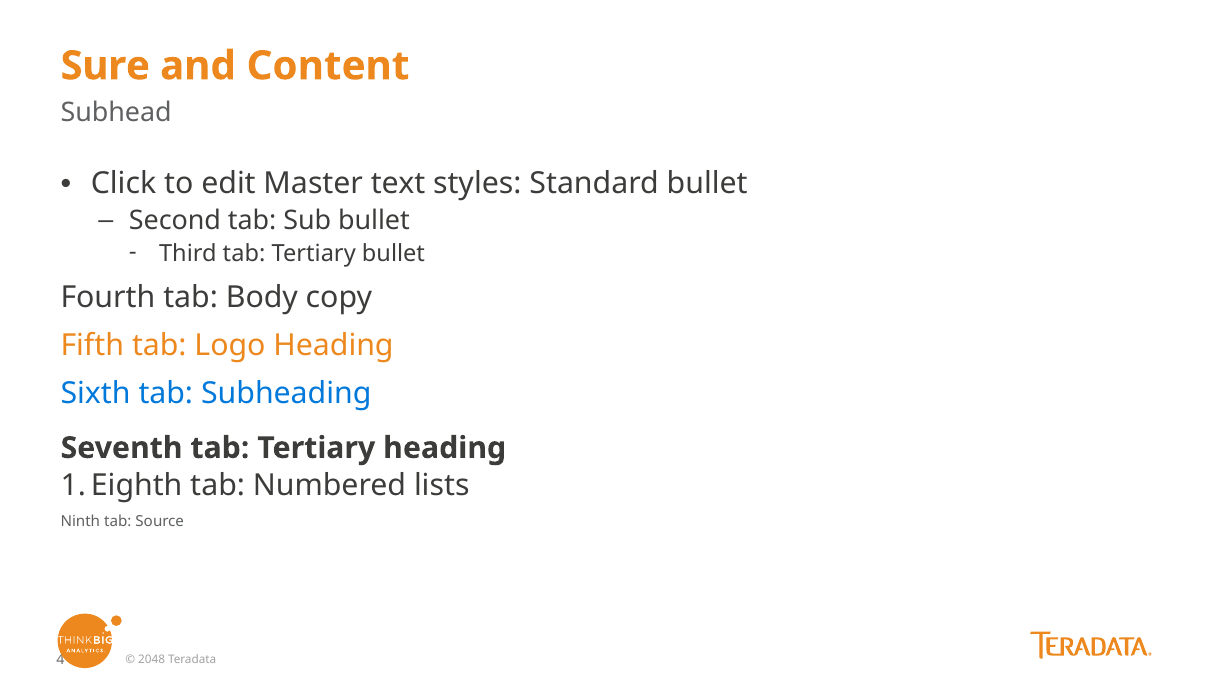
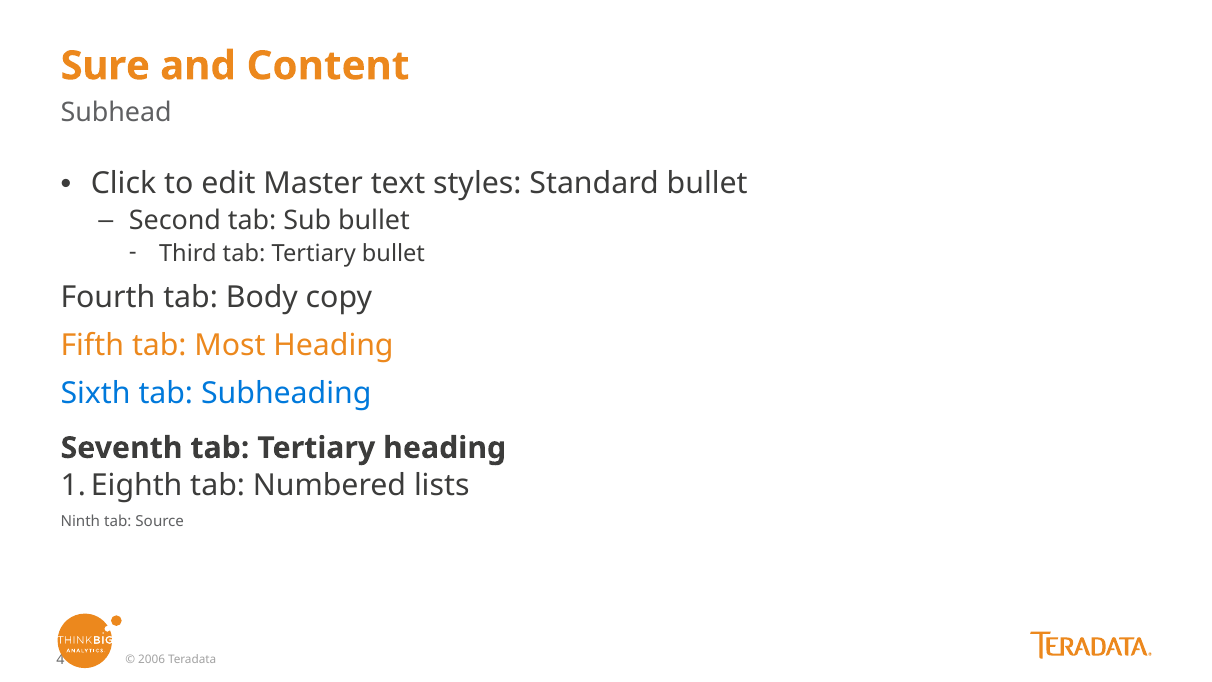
Logo: Logo -> Most
2048: 2048 -> 2006
